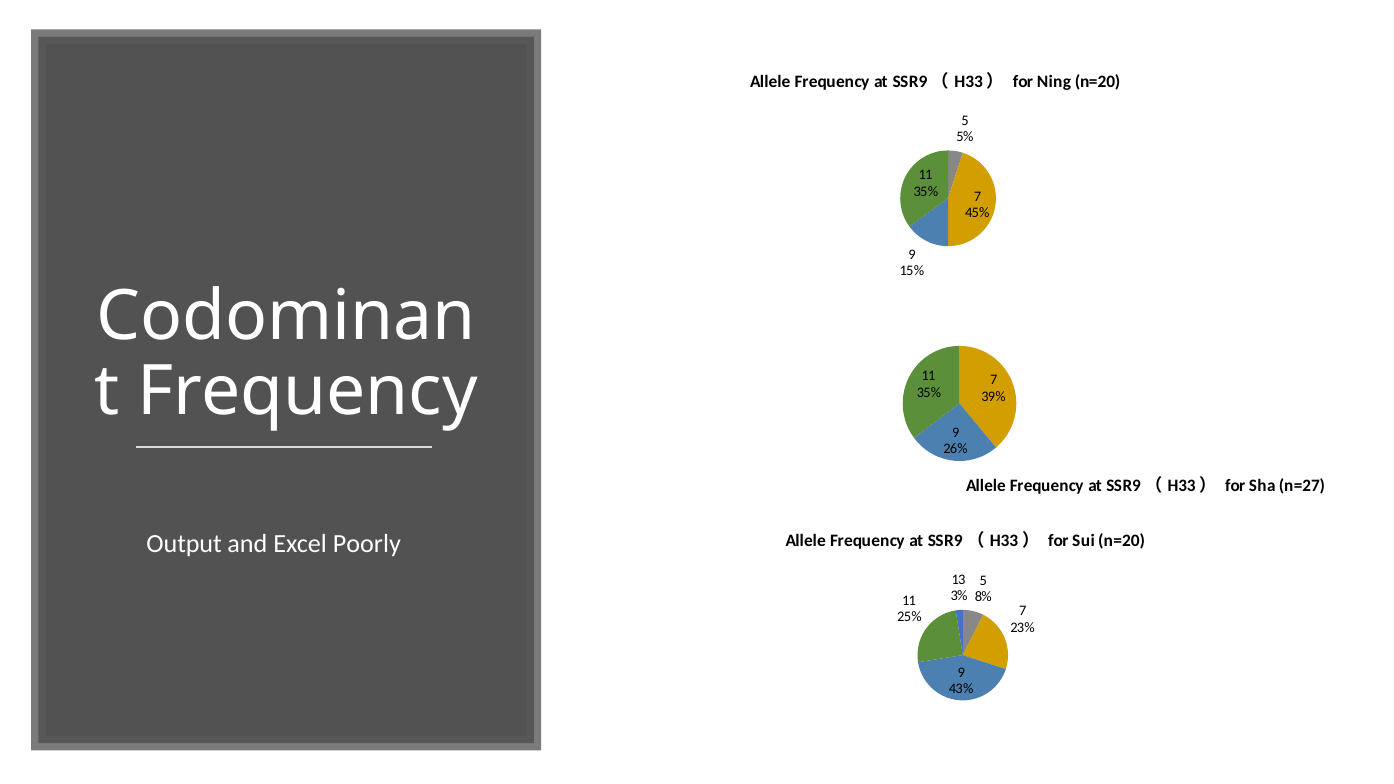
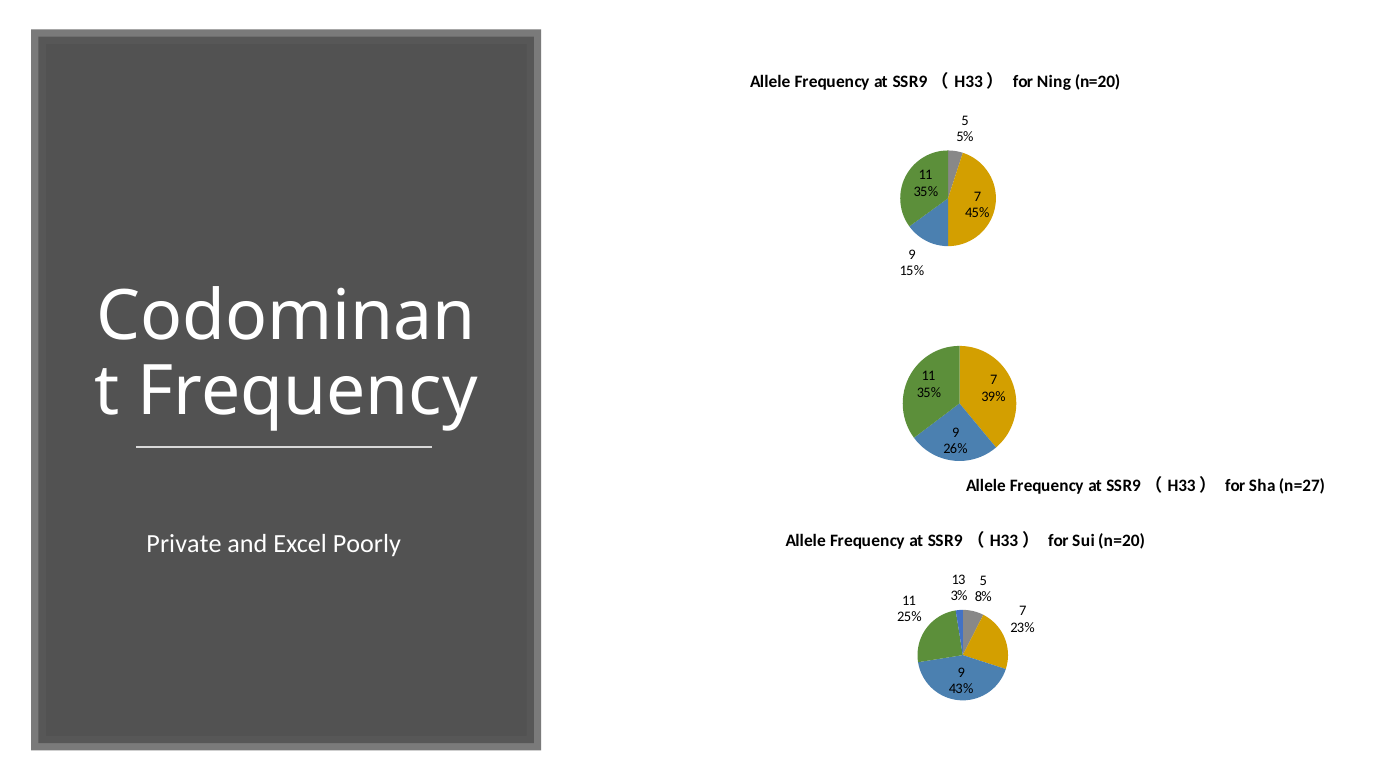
Output: Output -> Private
